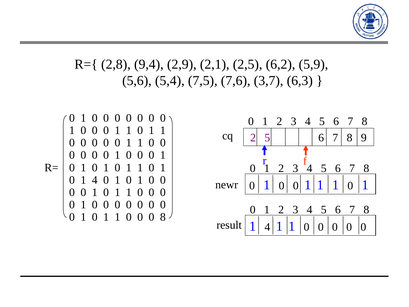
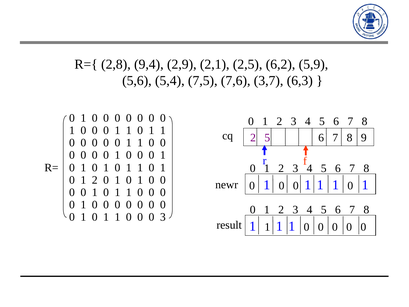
4 at (95, 180): 4 -> 2
0 8: 8 -> 3
4 at (267, 227): 4 -> 1
